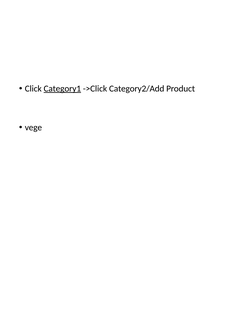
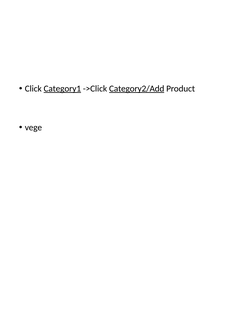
Category2/Add underline: none -> present
